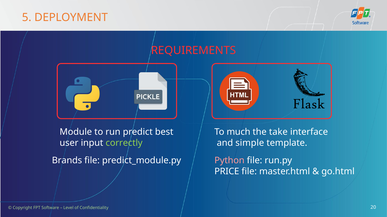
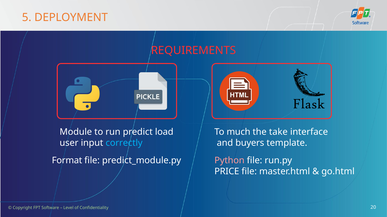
best: best -> load
correctly colour: light green -> light blue
simple: simple -> buyers
Brands: Brands -> Format
